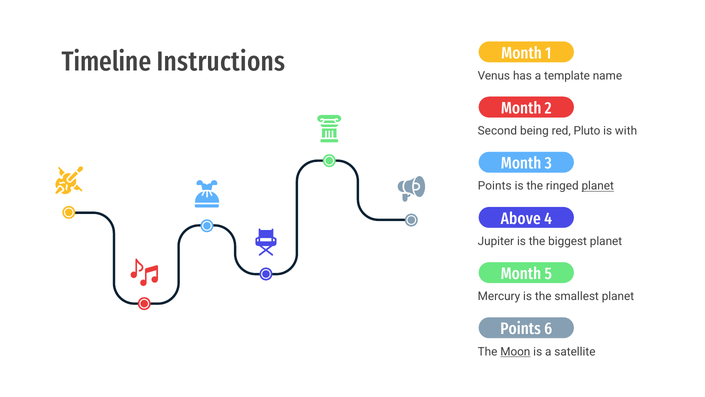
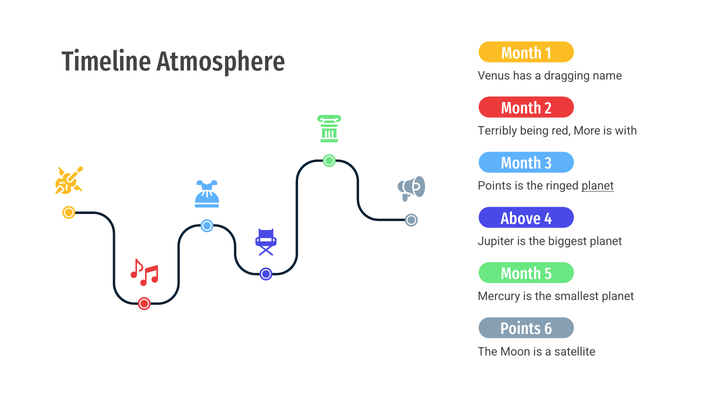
Instructions: Instructions -> Atmosphere
template: template -> dragging
Second: Second -> Terribly
Pluto: Pluto -> More
Moon underline: present -> none
